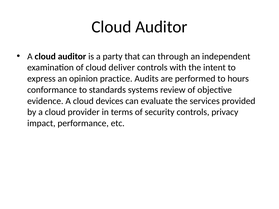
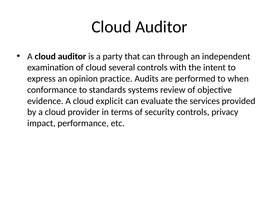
deliver: deliver -> several
hours: hours -> when
devices: devices -> explicit
